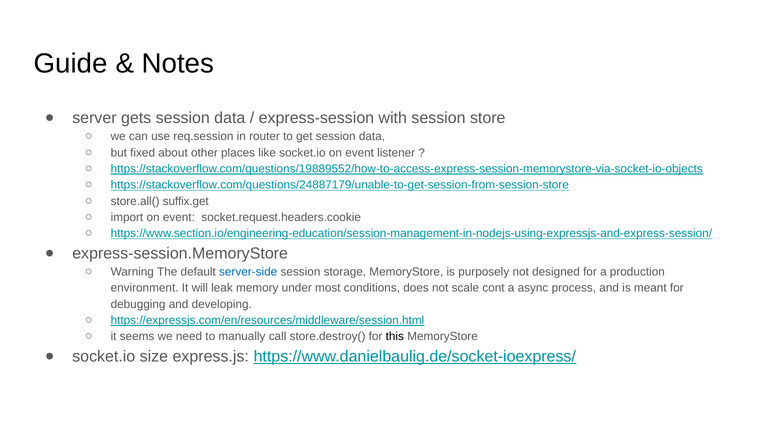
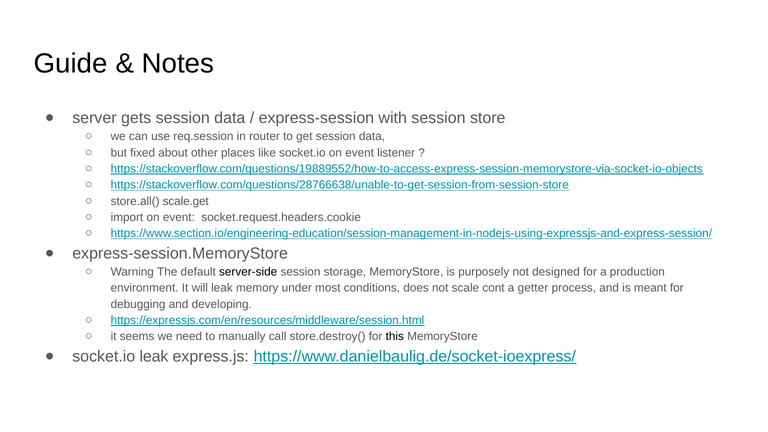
https://stackoverflow.com/questions/24887179/unable-to-get-session-from-session-store: https://stackoverflow.com/questions/24887179/unable-to-get-session-from-session-store -> https://stackoverflow.com/questions/28766638/unable-to-get-session-from-session-store
suffix.get: suffix.get -> scale.get
server-side colour: blue -> black
async: async -> getter
socket.io size: size -> leak
